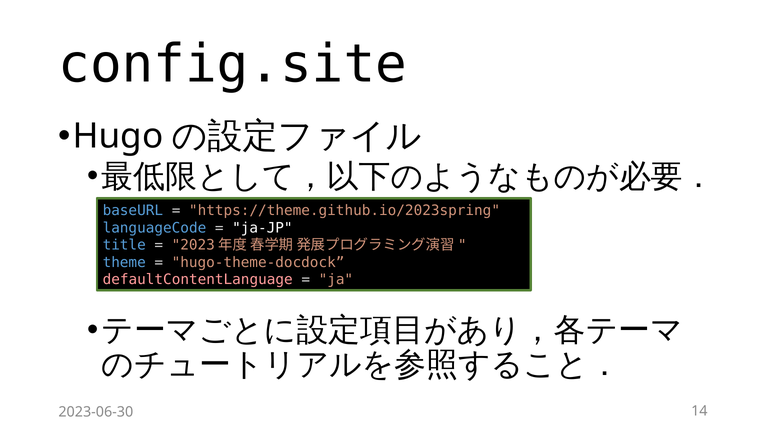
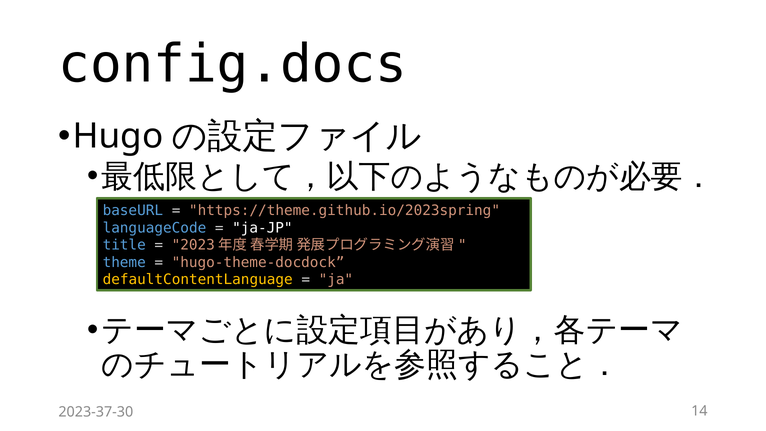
config.site: config.site -> config.docs
defaultContentLanguage colour: pink -> yellow
2023-06-30: 2023-06-30 -> 2023-37-30
